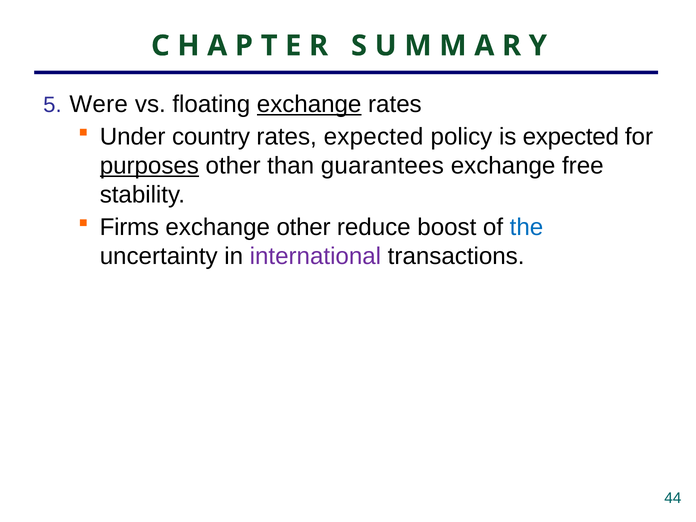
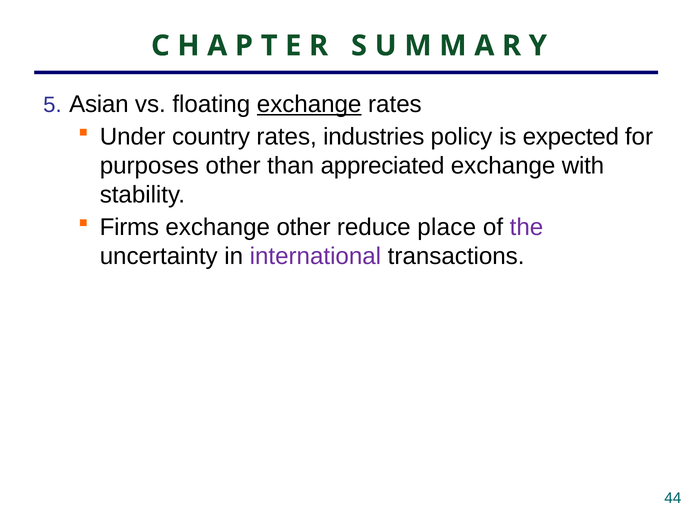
Were: Were -> Asian
rates expected: expected -> industries
purposes underline: present -> none
guarantees: guarantees -> appreciated
free: free -> with
boost: boost -> place
the colour: blue -> purple
